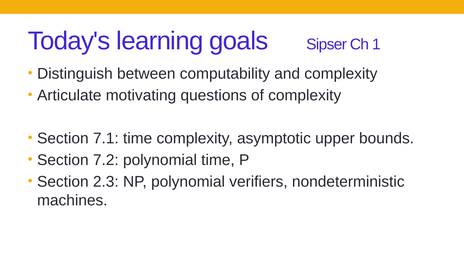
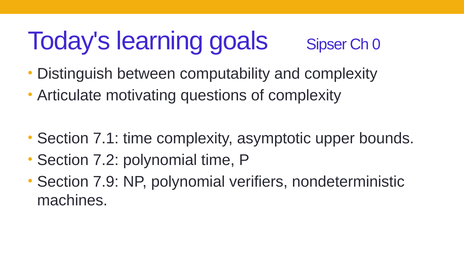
1: 1 -> 0
2.3: 2.3 -> 7.9
